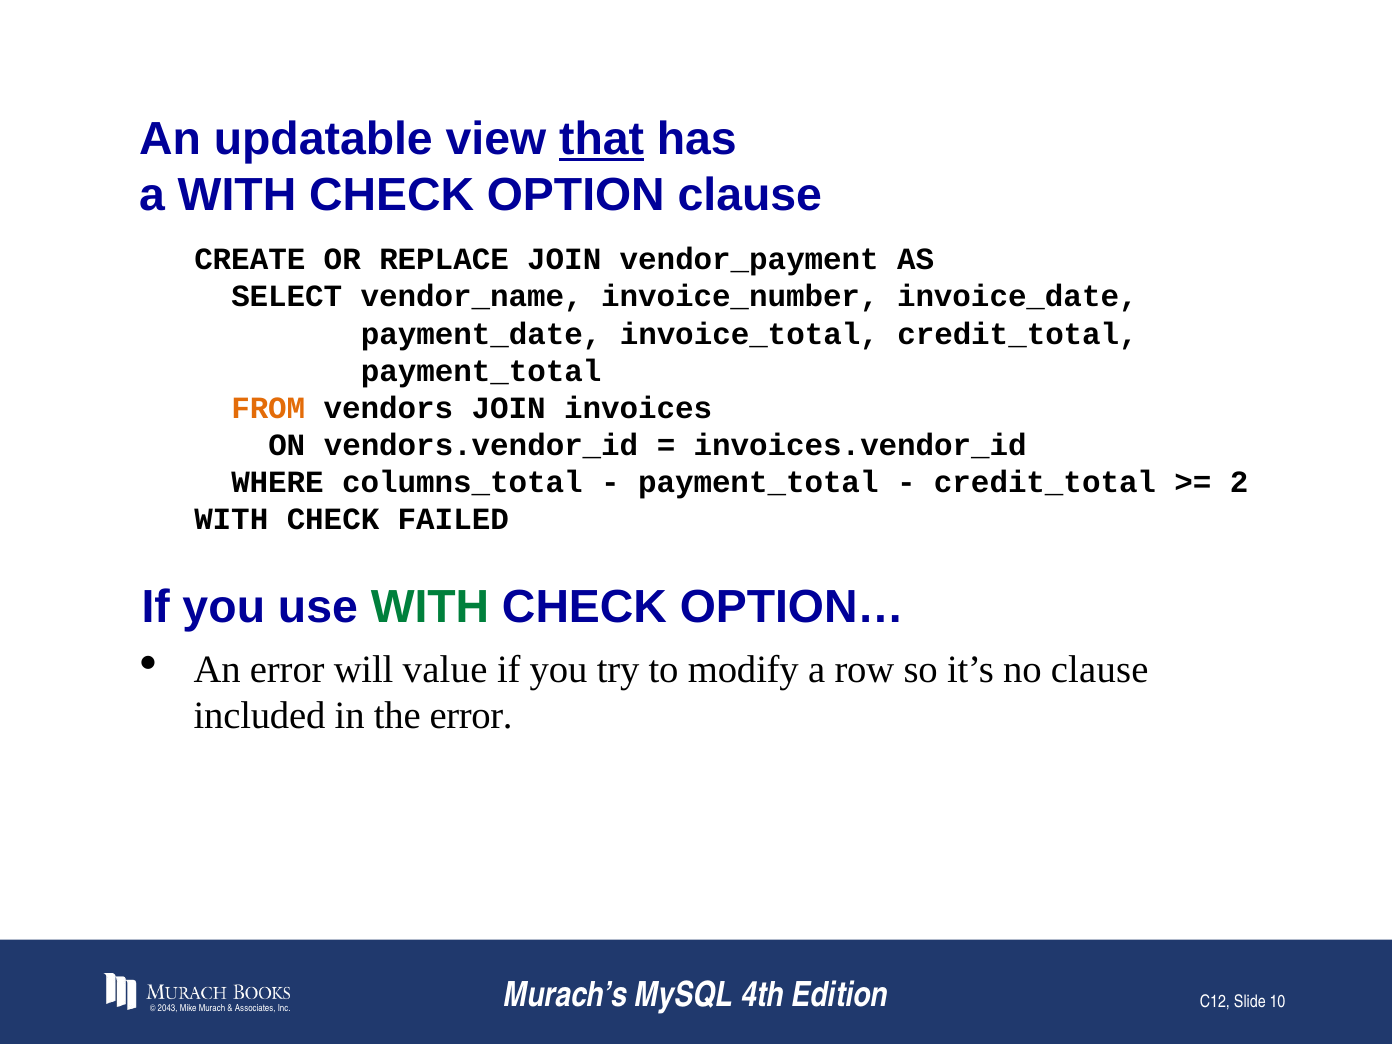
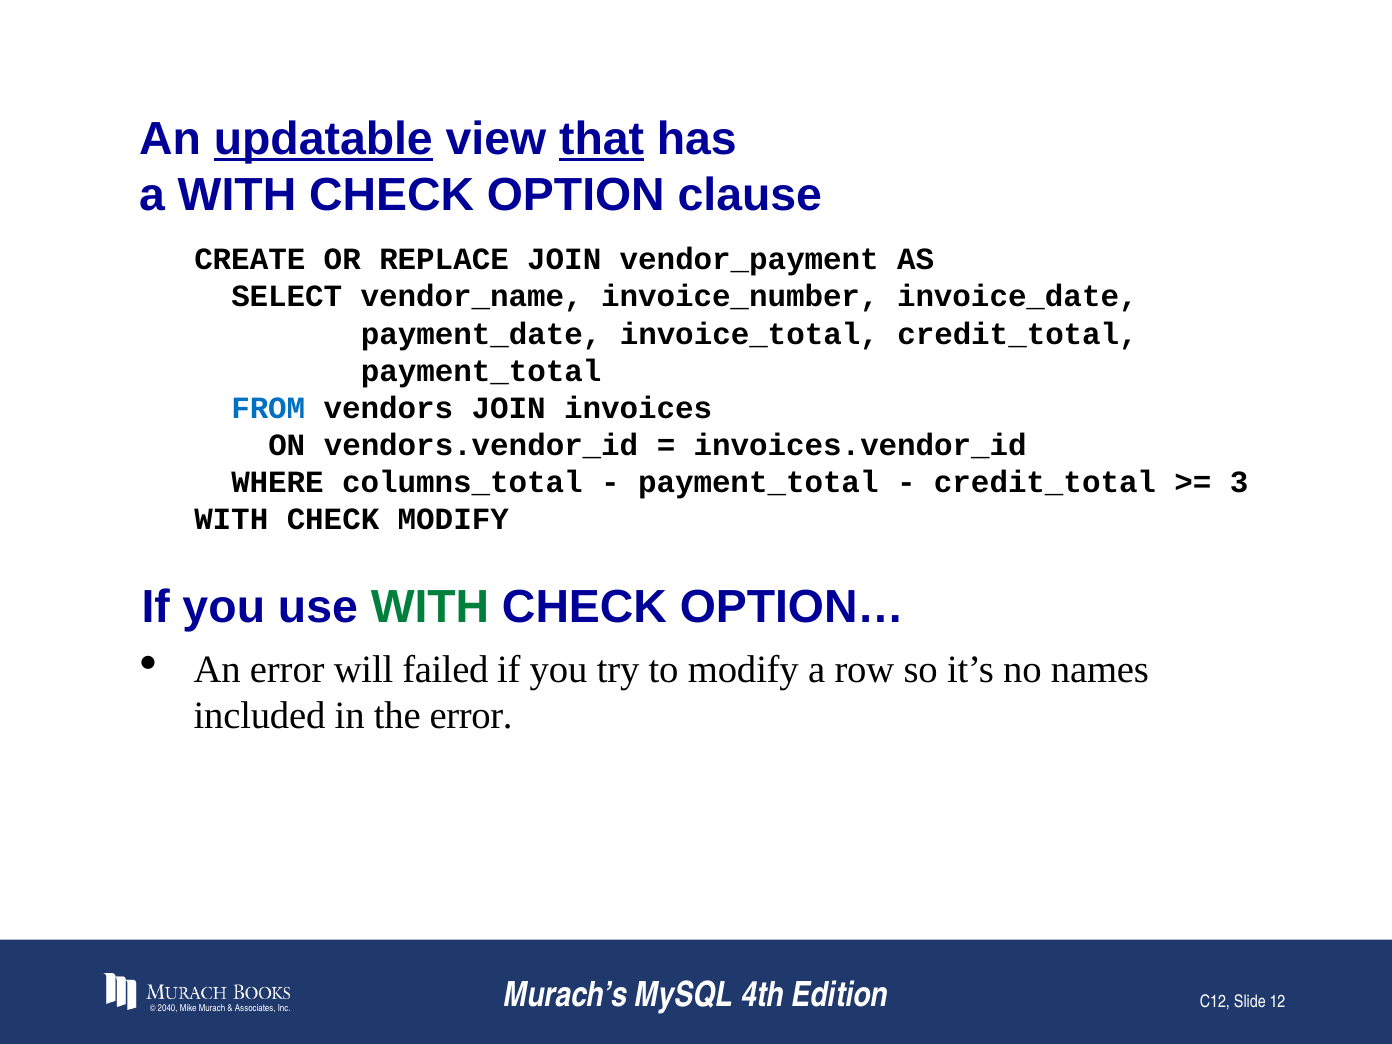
updatable underline: none -> present
FROM colour: orange -> blue
2: 2 -> 3
CHECK FAILED: FAILED -> MODIFY
value: value -> failed
no clause: clause -> names
2043: 2043 -> 2040
10: 10 -> 12
